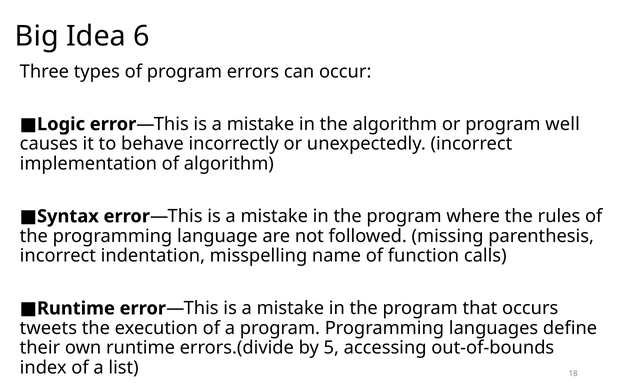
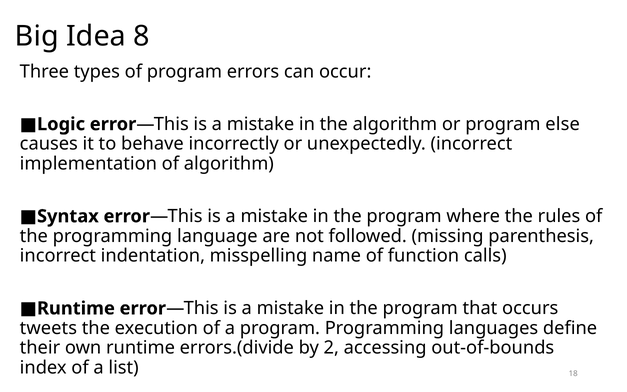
6: 6 -> 8
well: well -> else
5: 5 -> 2
